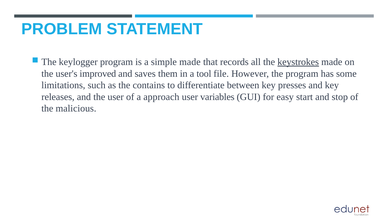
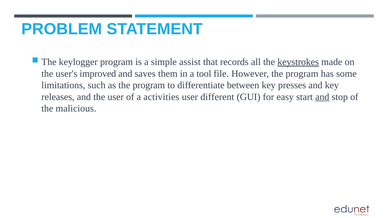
simple made: made -> assist
as the contains: contains -> program
approach: approach -> activities
variables: variables -> different
and at (322, 97) underline: none -> present
